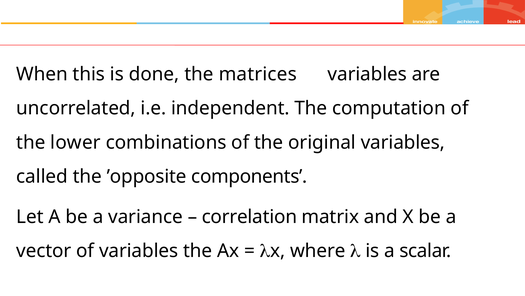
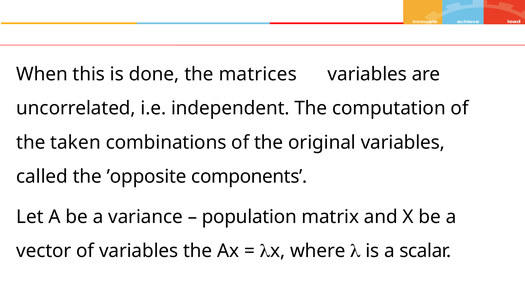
lower: lower -> taken
correlation: correlation -> population
